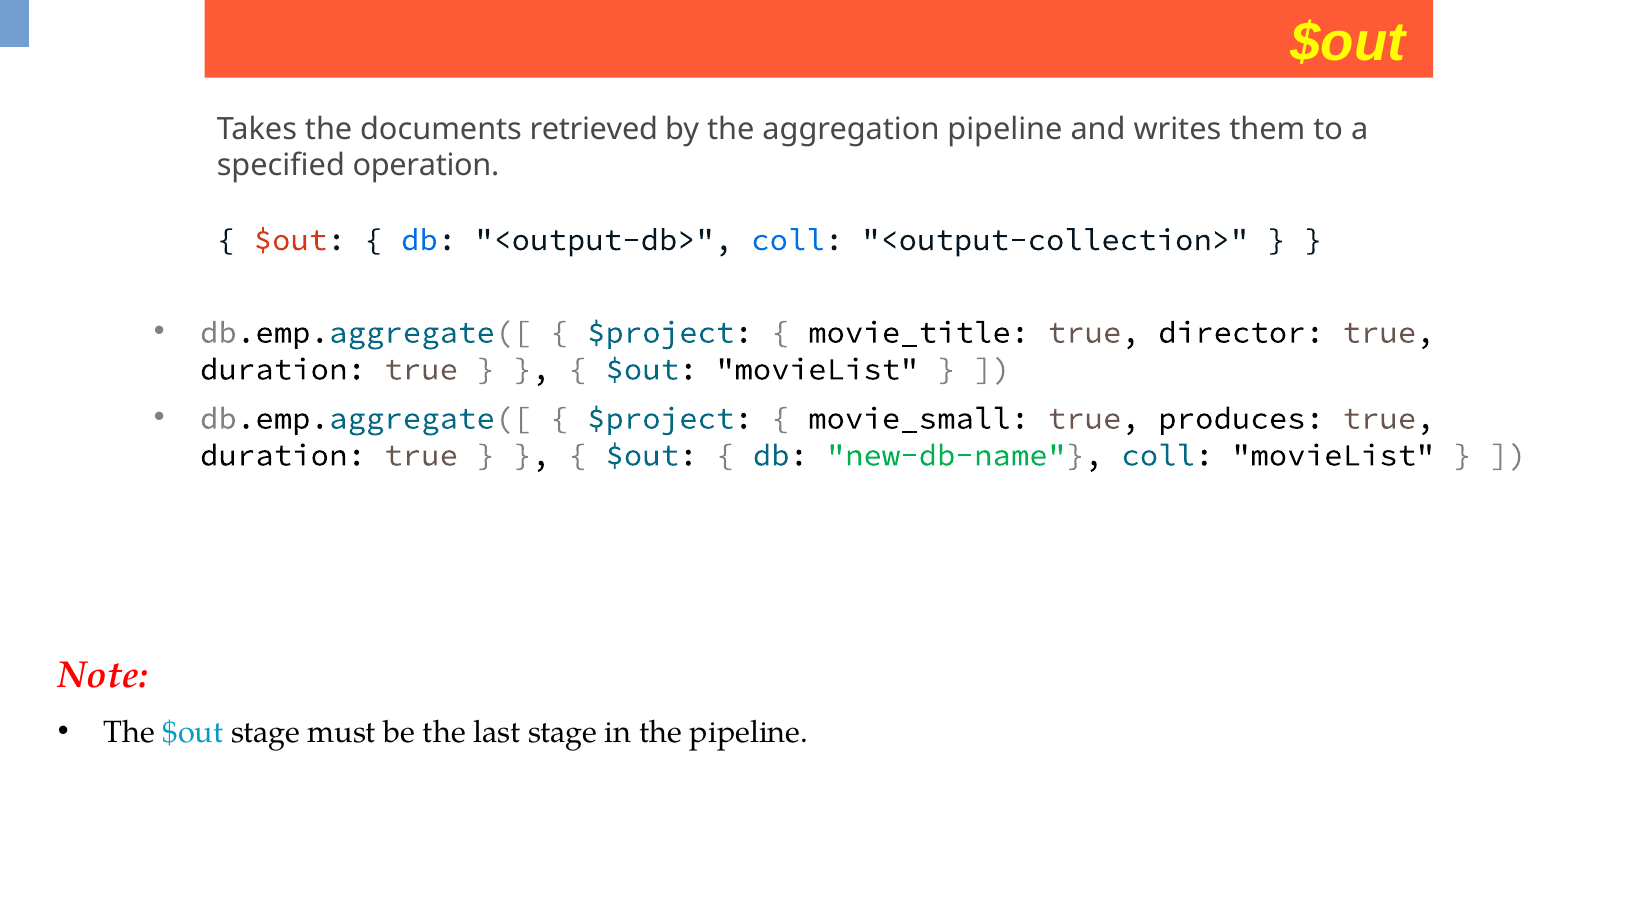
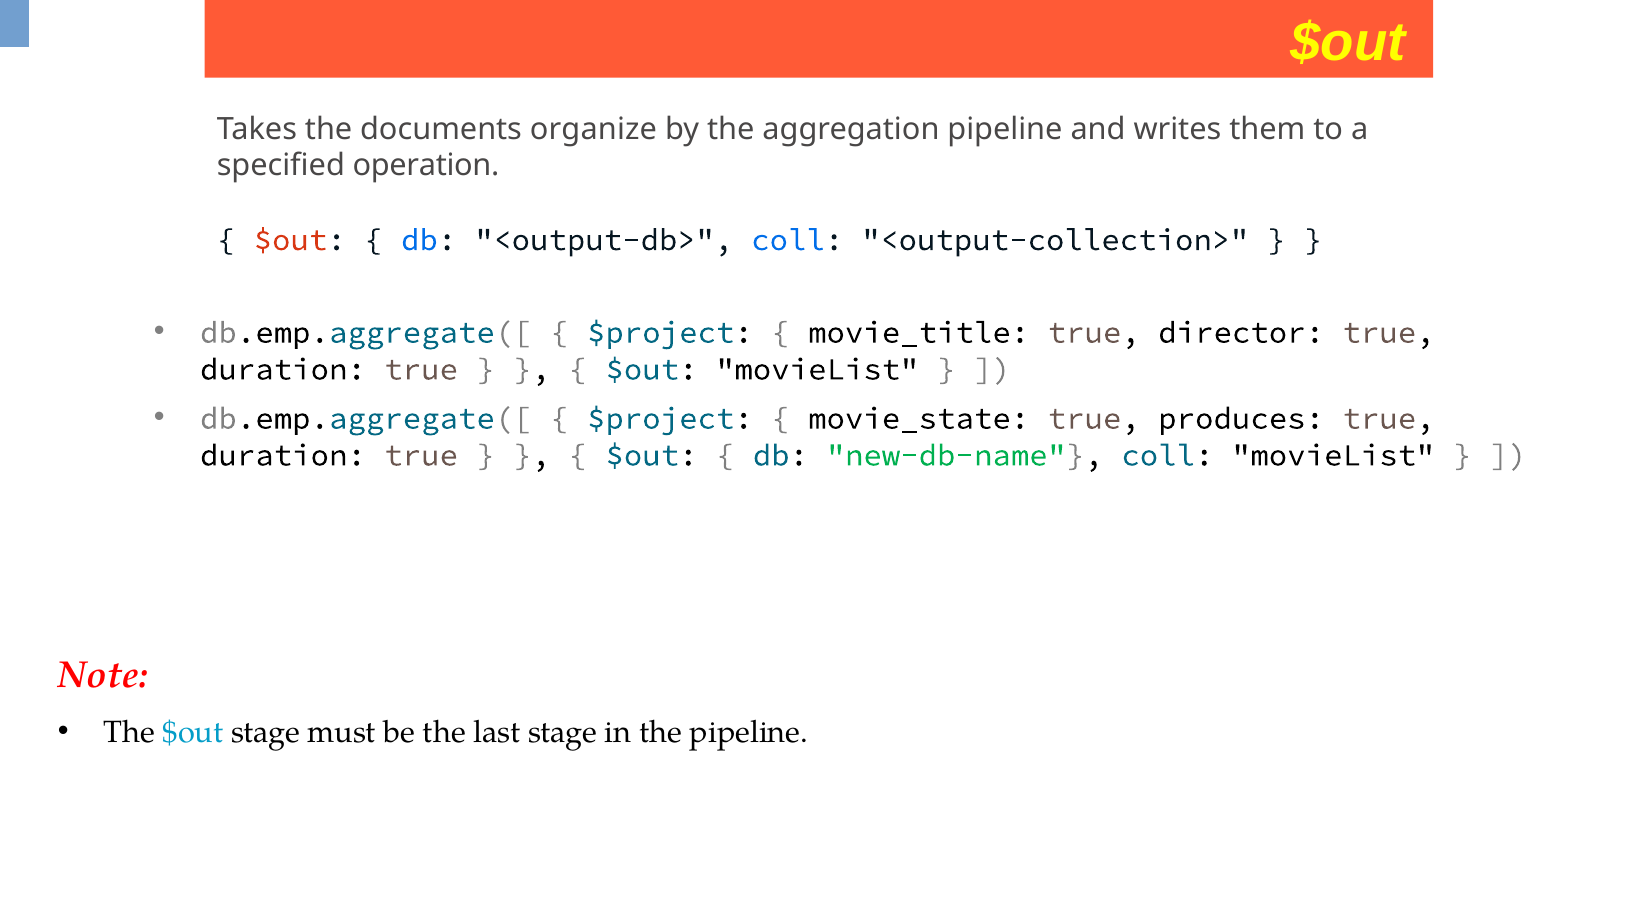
retrieved: retrieved -> organize
movie_small: movie_small -> movie_state
